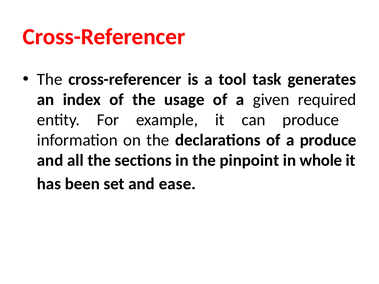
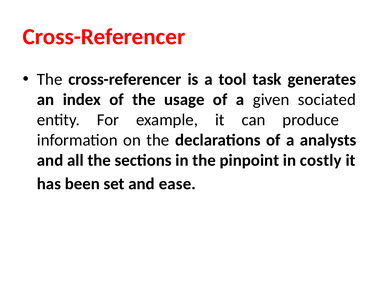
required: required -> sociated
a produce: produce -> analysts
whole: whole -> costly
